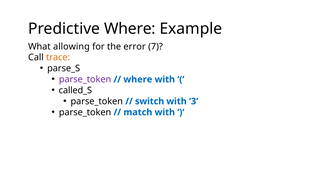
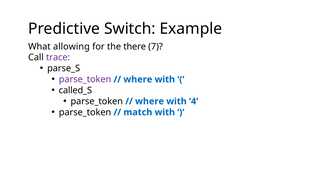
Predictive Where: Where -> Switch
error: error -> there
trace colour: orange -> purple
switch at (150, 101): switch -> where
3‘: 3‘ -> 4‘
